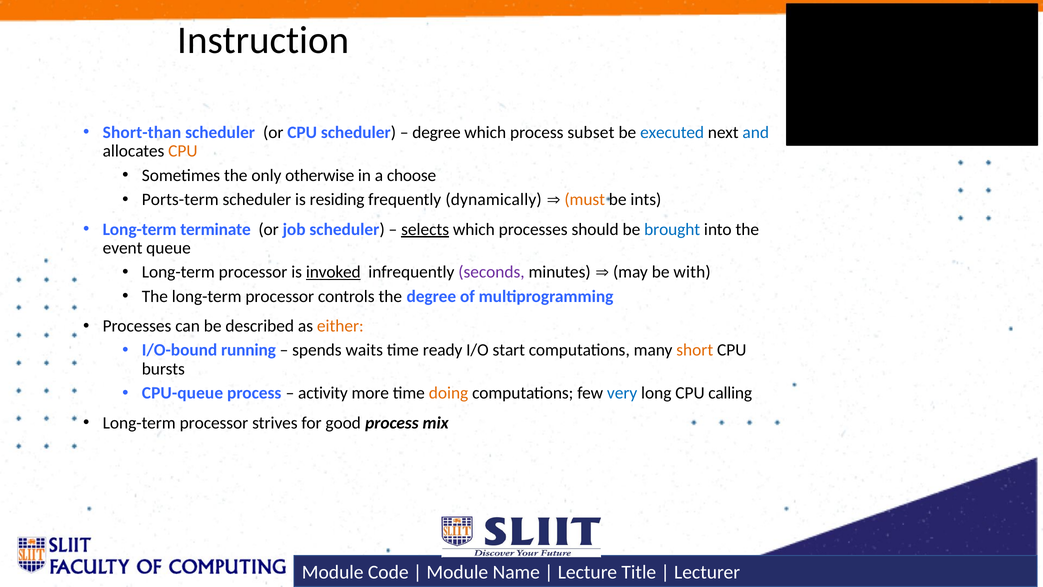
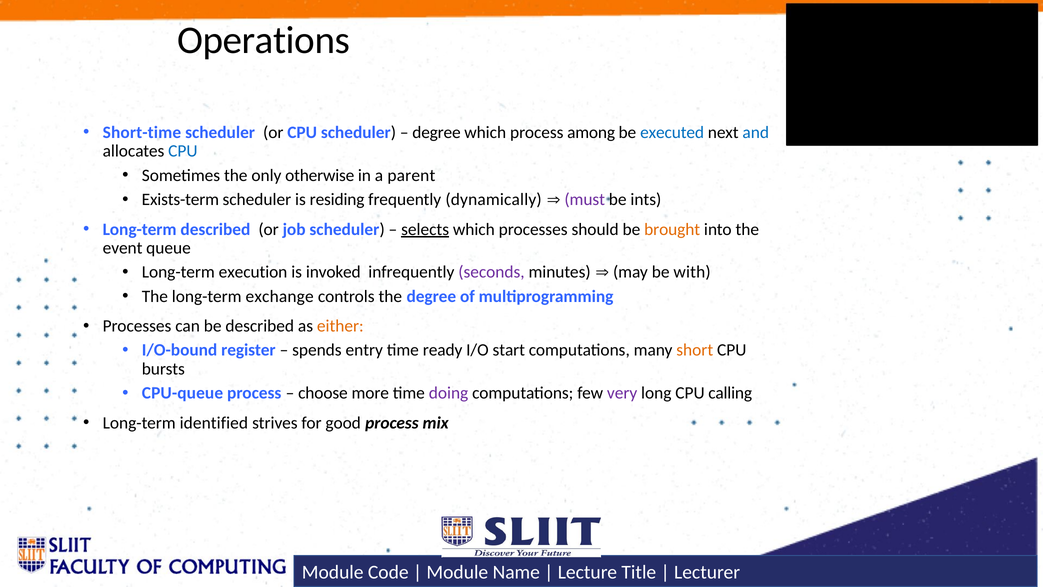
Instruction: Instruction -> Operations
Short-than: Short-than -> Short-time
subset: subset -> among
CPU at (183, 151) colour: orange -> blue
choose: choose -> parent
Ports-term: Ports-term -> Exists-term
must colour: orange -> purple
Long-term terminate: terminate -> described
brought colour: blue -> orange
processor at (253, 272): processor -> execution
invoked underline: present -> none
The long-term processor: processor -> exchange
running: running -> register
waits: waits -> entry
activity: activity -> choose
doing colour: orange -> purple
very colour: blue -> purple
processor at (214, 423): processor -> identified
